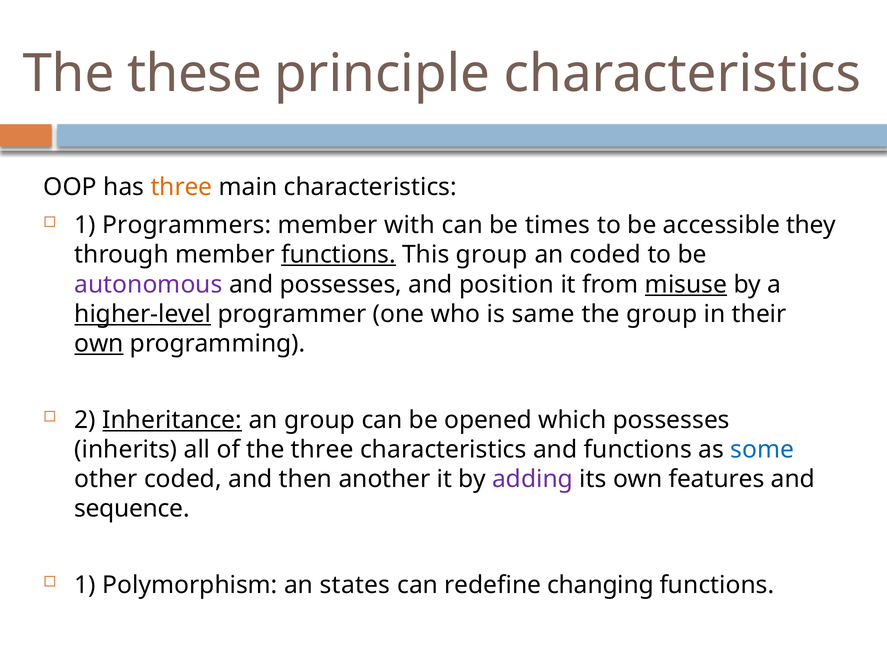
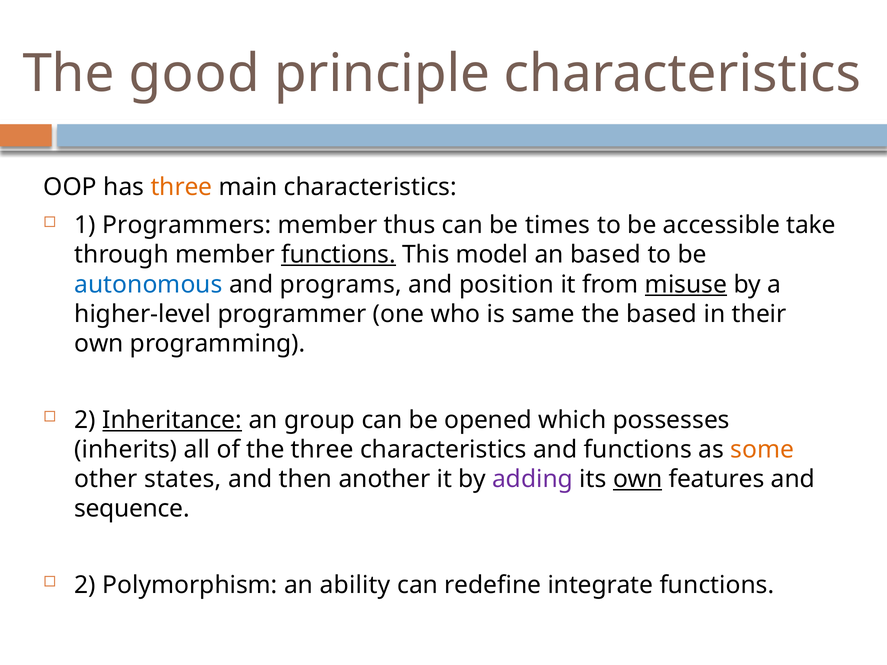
these: these -> good
with: with -> thus
they: they -> take
This group: group -> model
an coded: coded -> based
autonomous colour: purple -> blue
and possesses: possesses -> programs
higher-level underline: present -> none
the group: group -> based
own at (99, 344) underline: present -> none
some colour: blue -> orange
other coded: coded -> states
own at (638, 479) underline: none -> present
1 at (85, 585): 1 -> 2
states: states -> ability
changing: changing -> integrate
